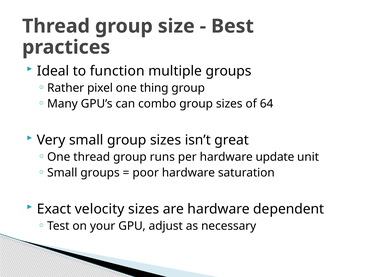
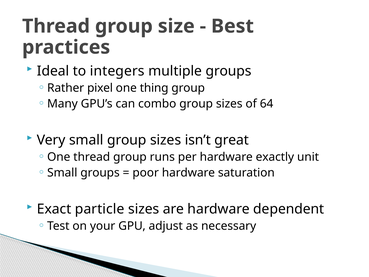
function: function -> integers
update: update -> exactly
velocity: velocity -> particle
